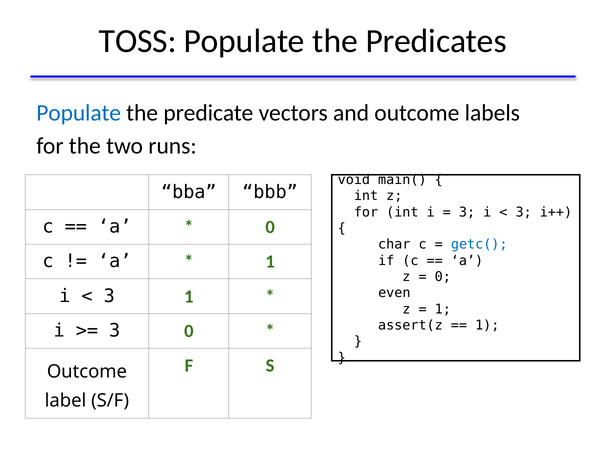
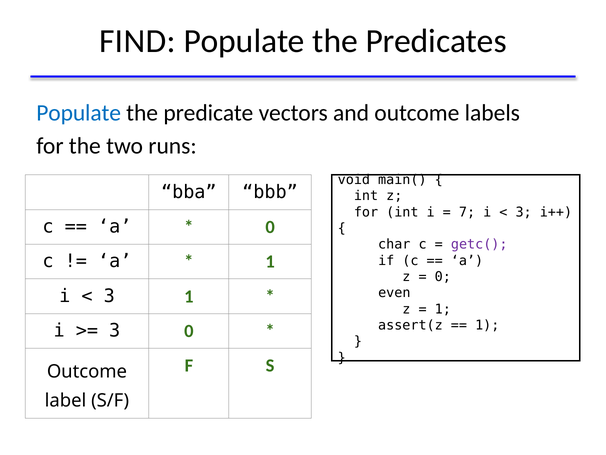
TOSS: TOSS -> FIND
3 at (467, 212): 3 -> 7
getc( colour: blue -> purple
